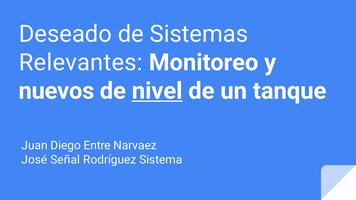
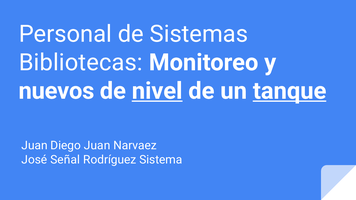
Deseado: Deseado -> Personal
Relevantes: Relevantes -> Bibliotecas
tanque underline: none -> present
Diego Entre: Entre -> Juan
